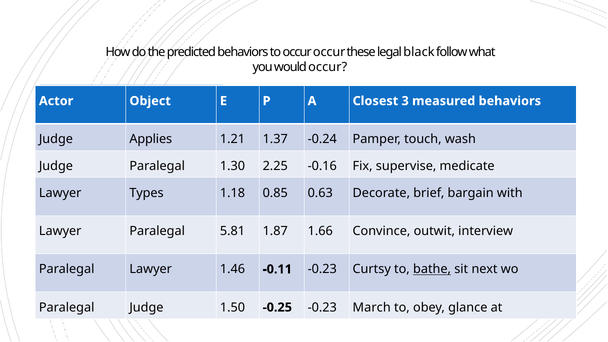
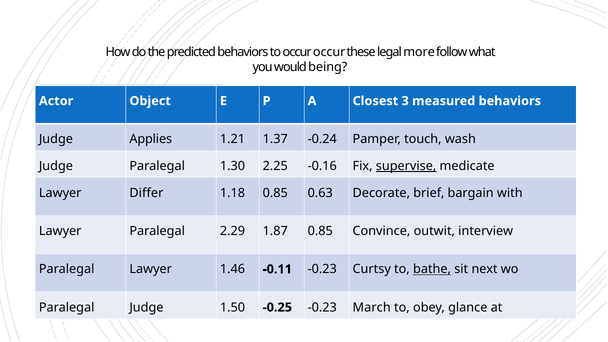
black: black -> more
would occur: occur -> being
supervise underline: none -> present
Types: Types -> Differ
5.81: 5.81 -> 2.29
1.87 1.66: 1.66 -> 0.85
